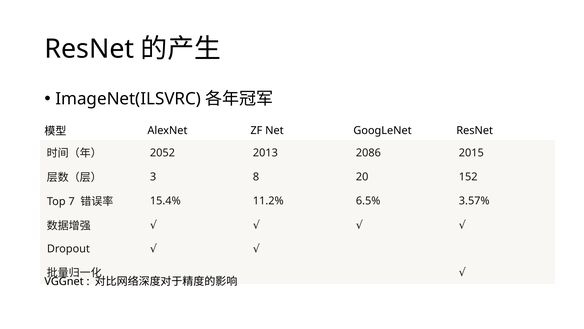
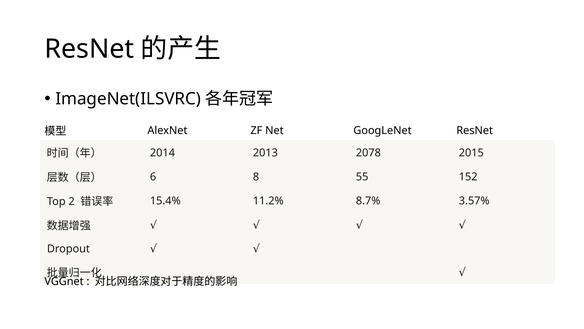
2052: 2052 -> 2014
2086: 2086 -> 2078
3: 3 -> 6
20: 20 -> 55
7: 7 -> 2
6.5%: 6.5% -> 8.7%
